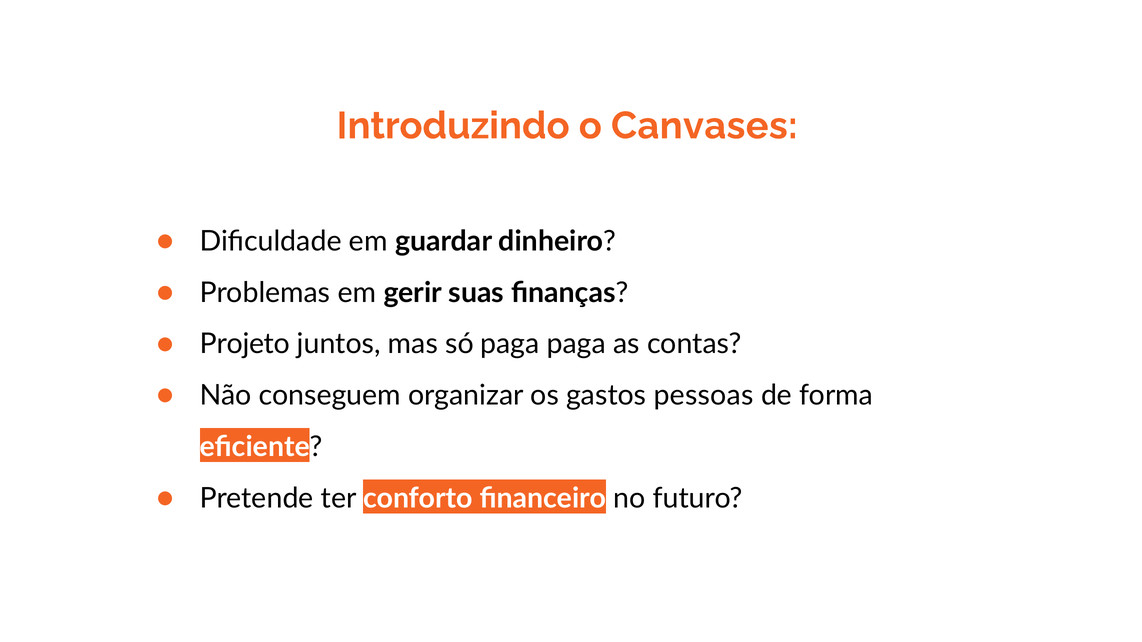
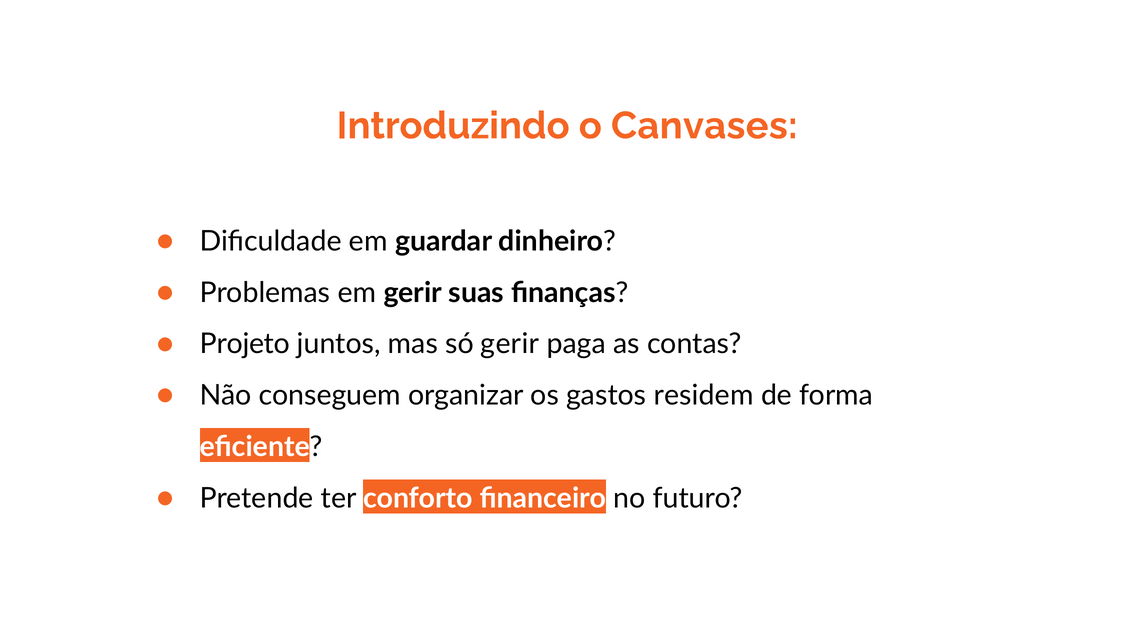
só paga: paga -> gerir
pessoas: pessoas -> residem
